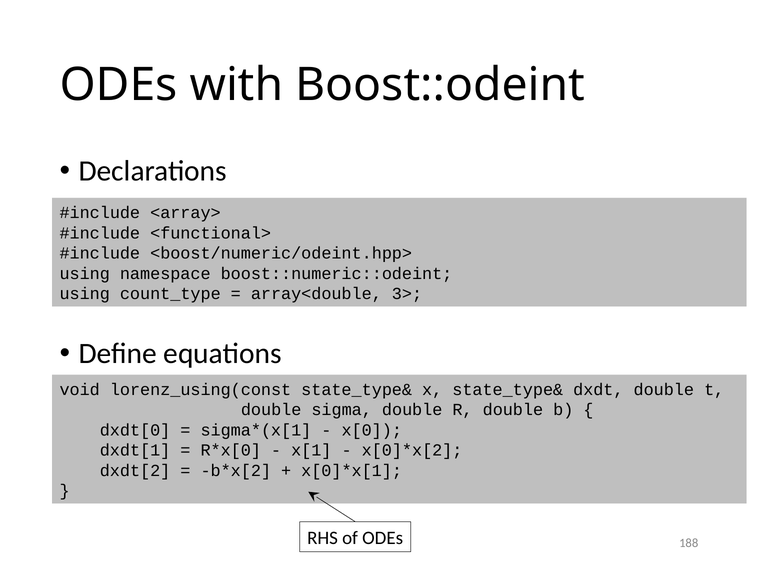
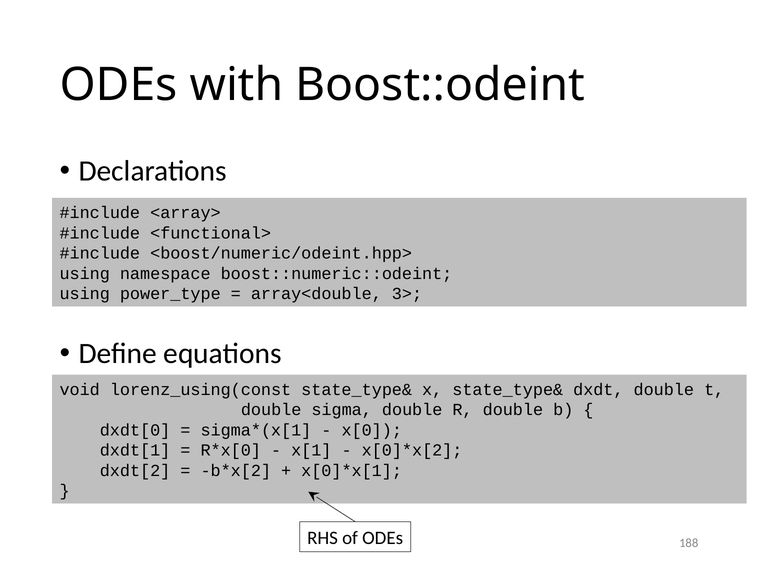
count_type: count_type -> power_type
